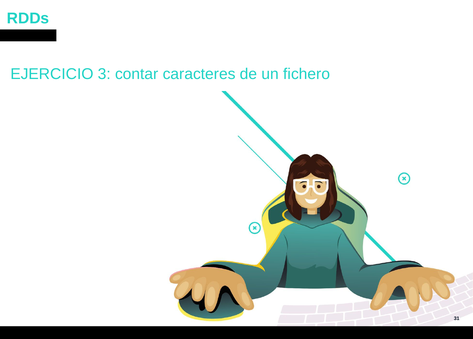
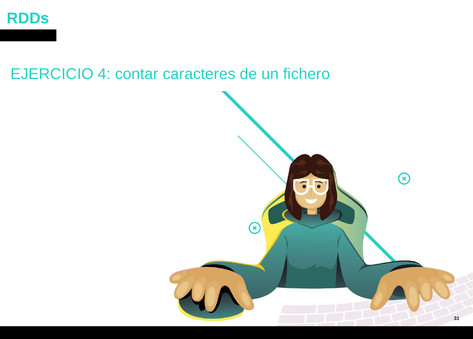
3: 3 -> 4
